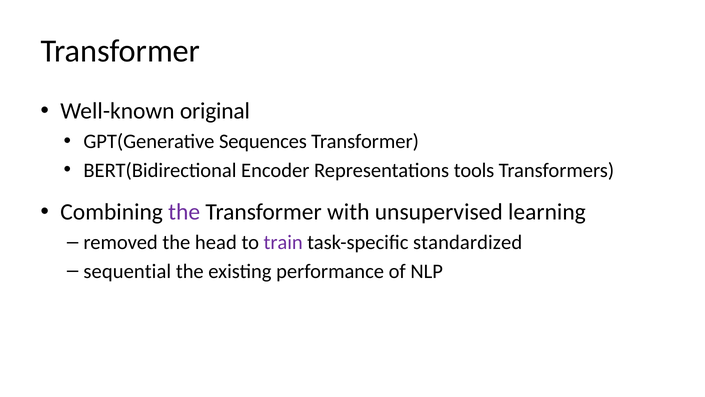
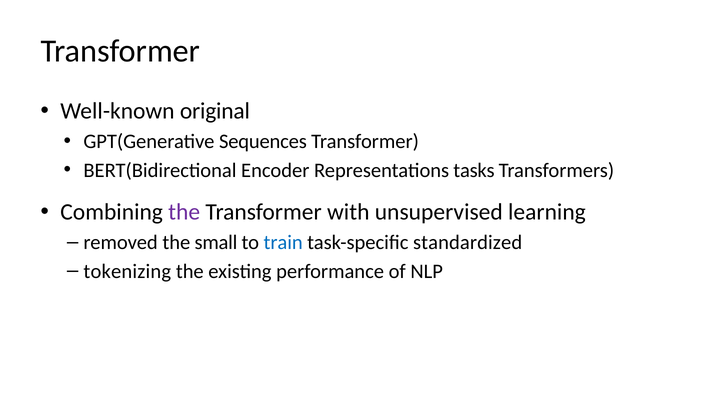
tools: tools -> tasks
head: head -> small
train colour: purple -> blue
sequential: sequential -> tokenizing
